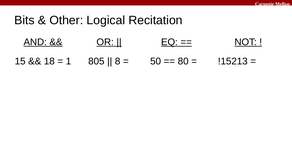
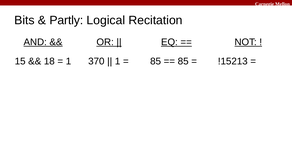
Other: Other -> Partly
805: 805 -> 370
8 at (118, 61): 8 -> 1
50 at (156, 61): 50 -> 85
80 at (183, 61): 80 -> 85
